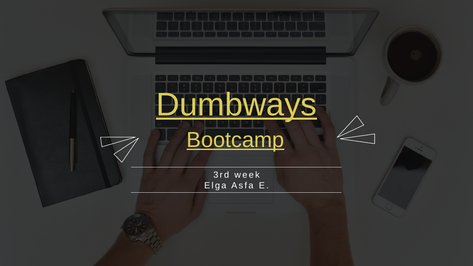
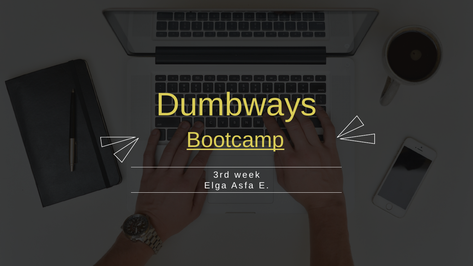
Dumbways underline: present -> none
